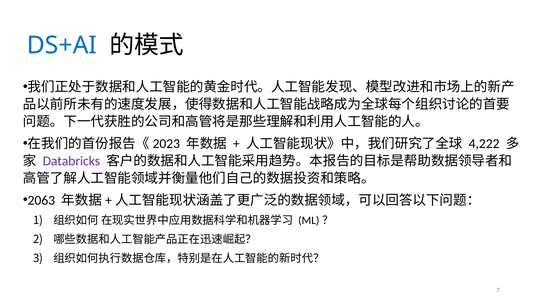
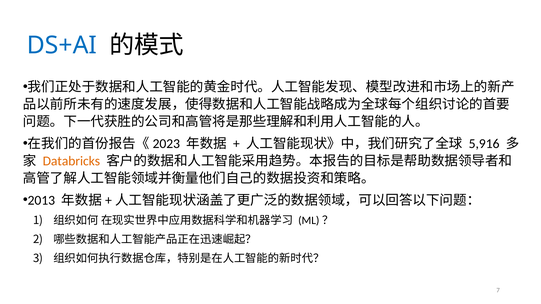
4,222: 4,222 -> 5,916
Databricks colour: purple -> orange
2063: 2063 -> 2013
